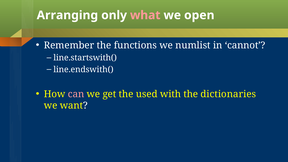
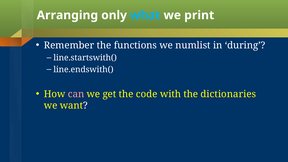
what colour: pink -> light blue
open: open -> print
cannot: cannot -> during
used: used -> code
